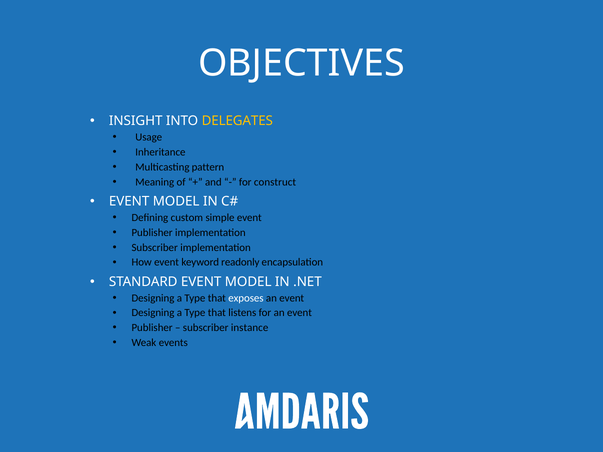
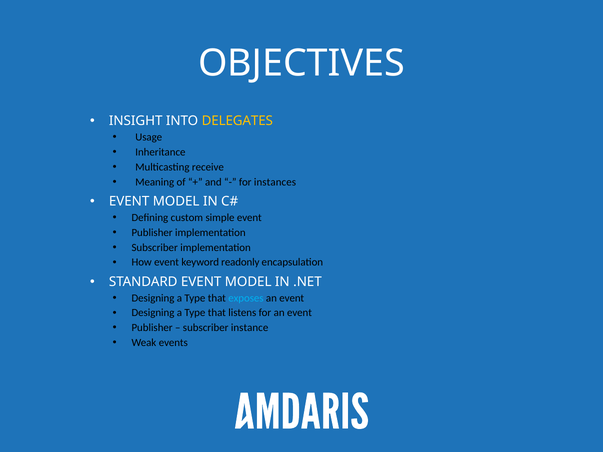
pattern: pattern -> receive
construct: construct -> instances
exposes colour: white -> light blue
